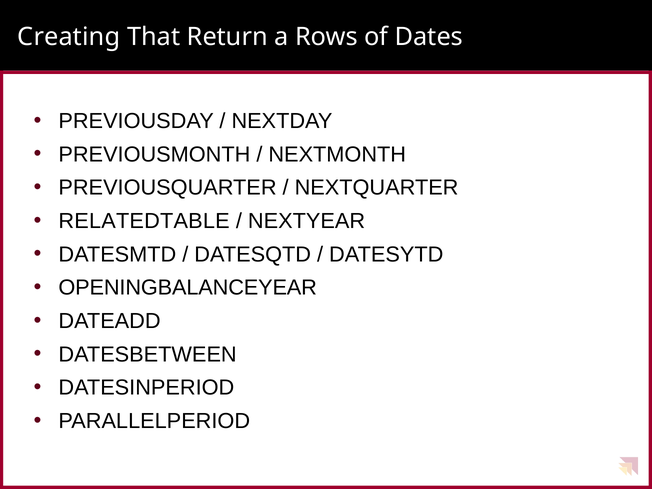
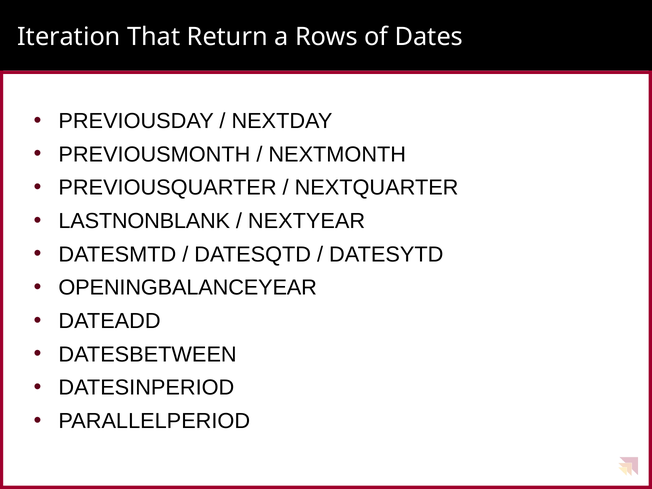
Creating: Creating -> Iteration
RELATEDTABLE: RELATEDTABLE -> LASTNONBLANK
